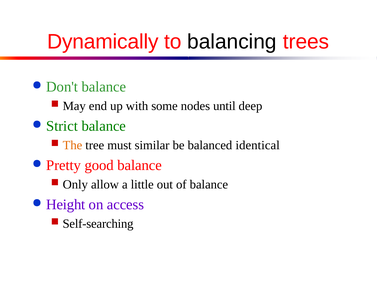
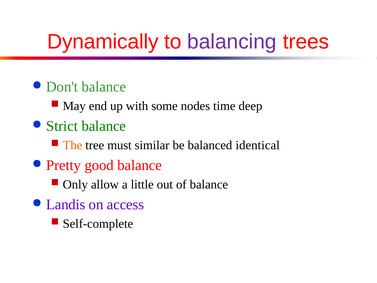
balancing colour: black -> purple
until: until -> time
Height: Height -> Landis
Self-searching: Self-searching -> Self-complete
